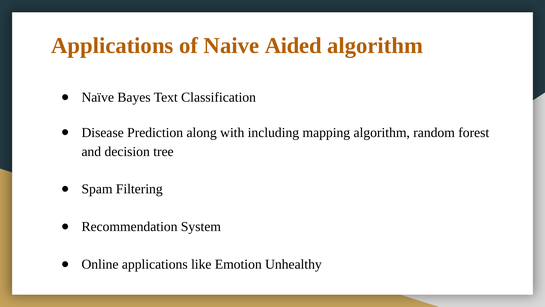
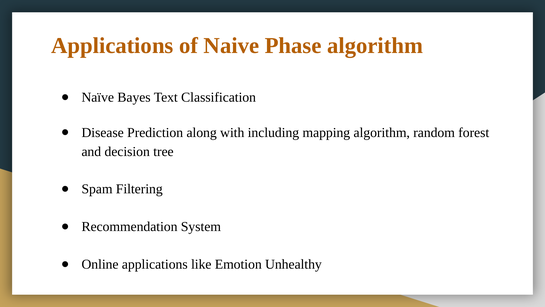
Aided: Aided -> Phase
